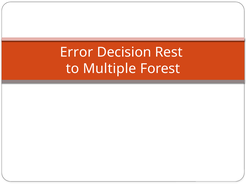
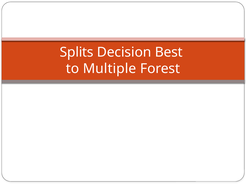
Error: Error -> Splits
Rest: Rest -> Best
